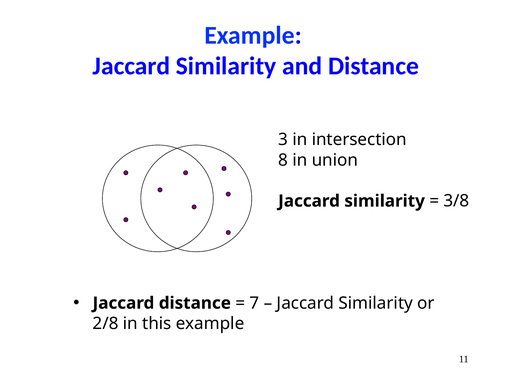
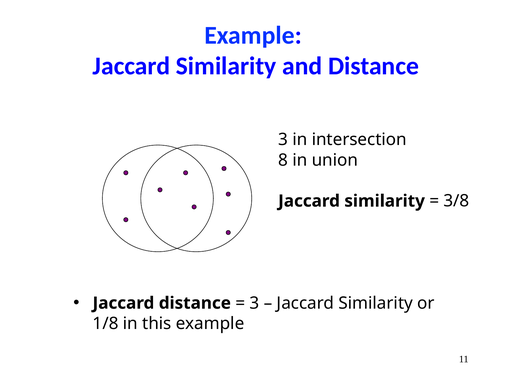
7 at (254, 303): 7 -> 3
2/8: 2/8 -> 1/8
